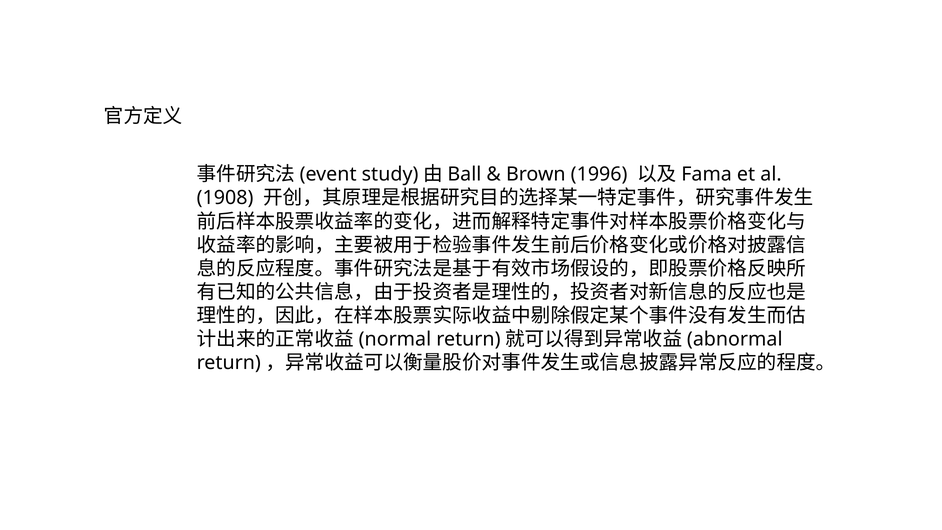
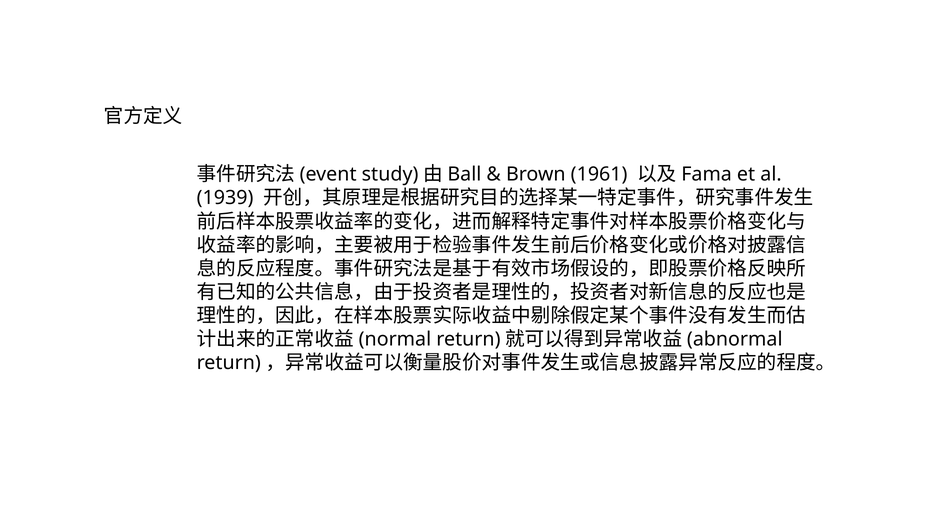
1996: 1996 -> 1961
1908: 1908 -> 1939
